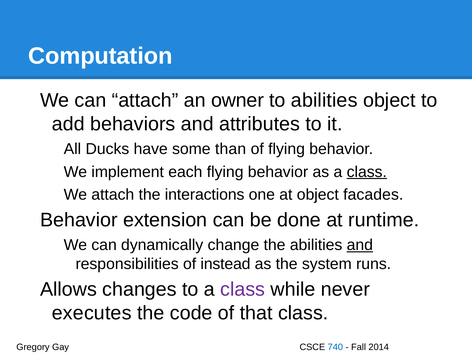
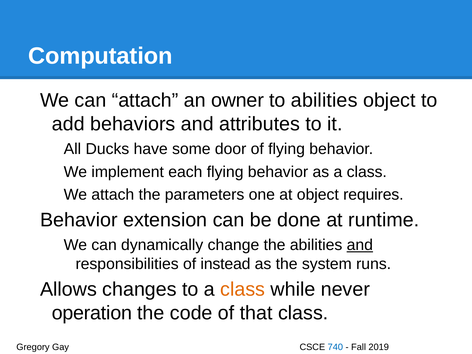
than: than -> door
class at (367, 172) underline: present -> none
interactions: interactions -> parameters
facades: facades -> requires
class at (243, 289) colour: purple -> orange
executes: executes -> operation
2014: 2014 -> 2019
